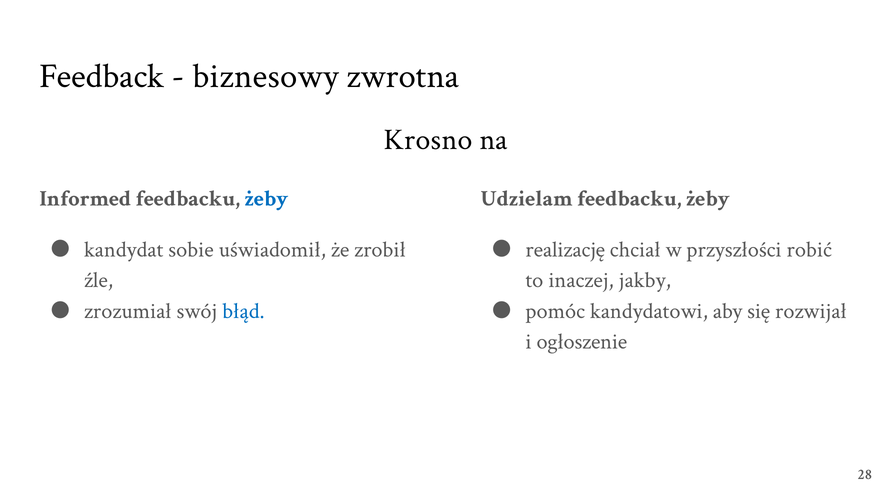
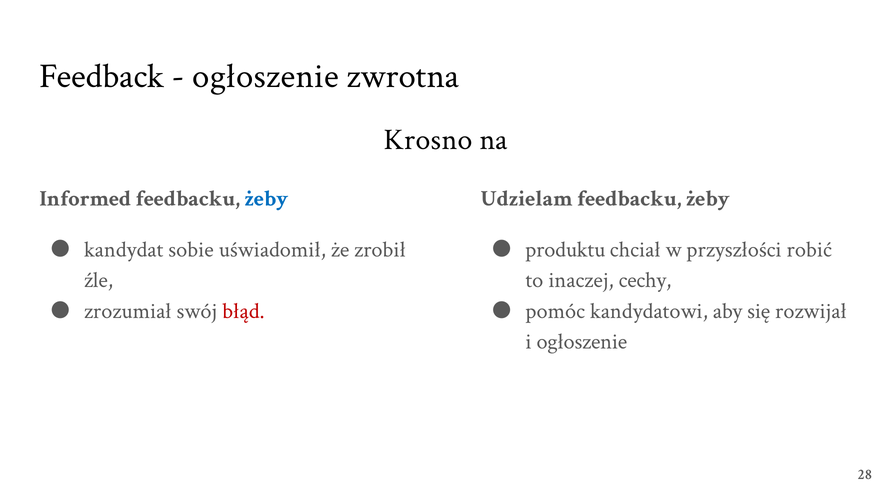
biznesowy at (266, 76): biznesowy -> ogłoszenie
realizację: realizację -> produktu
jakby: jakby -> cechy
błąd colour: blue -> red
